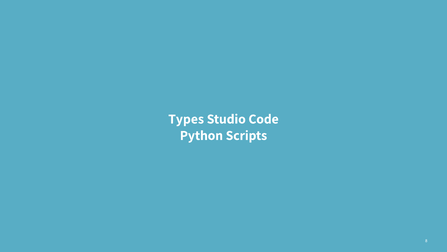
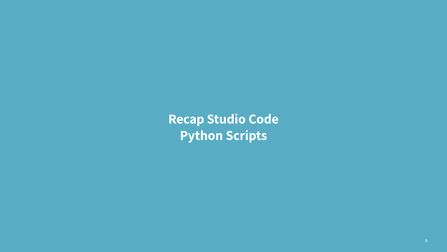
Types: Types -> Recap
